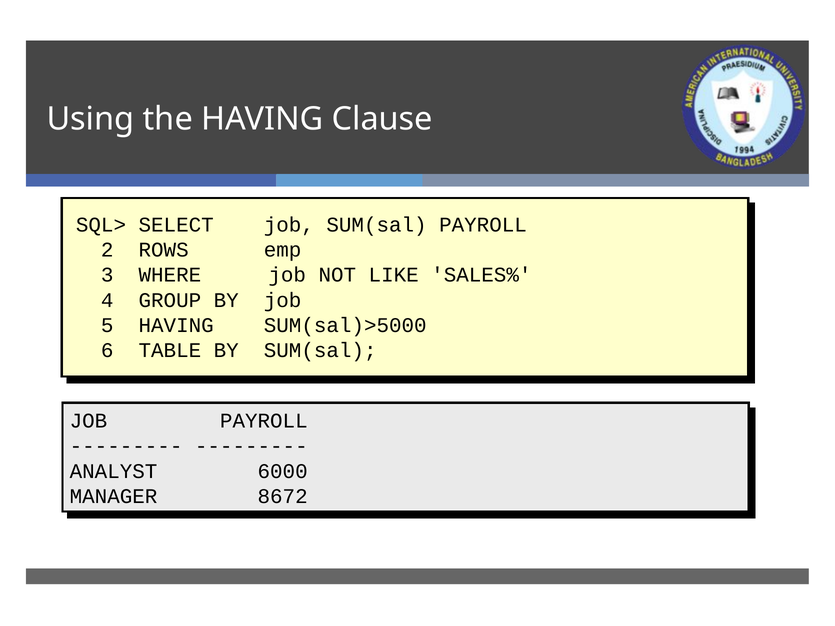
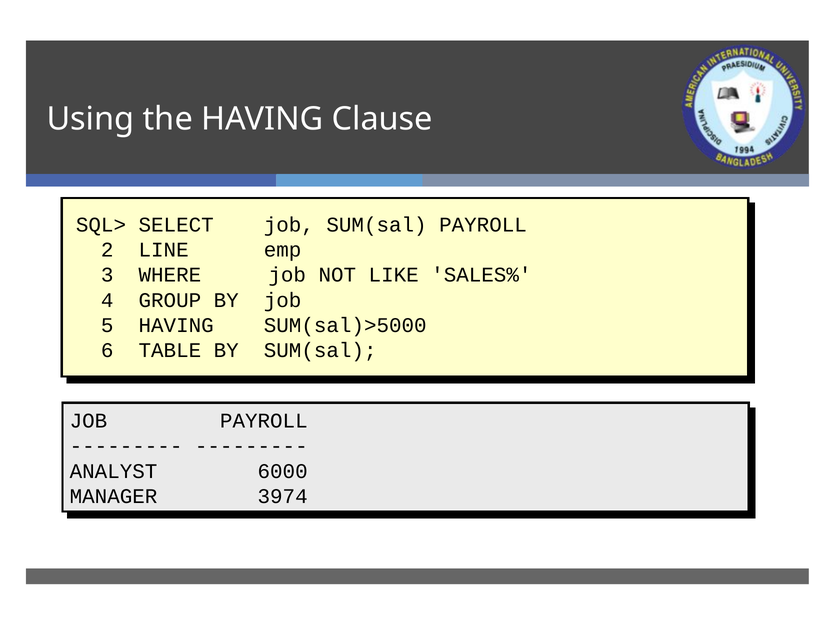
ROWS: ROWS -> LINE
8672: 8672 -> 3974
